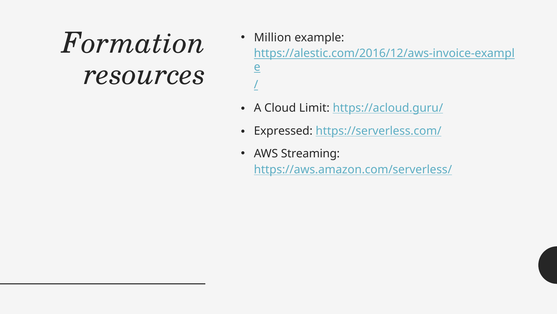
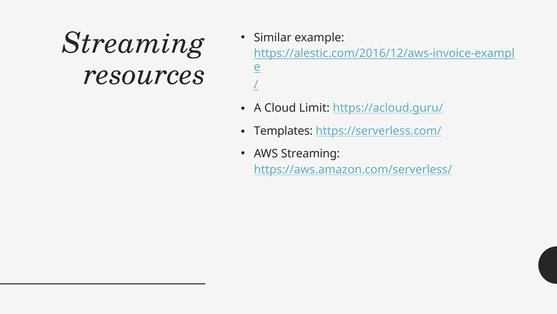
Million: Million -> Similar
Formation at (134, 43): Formation -> Streaming
Expressed: Expressed -> Templates
